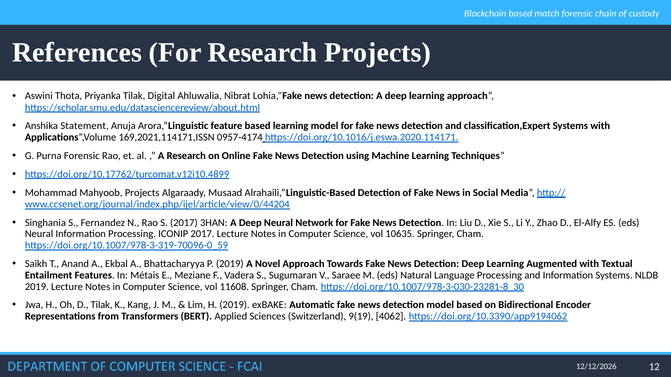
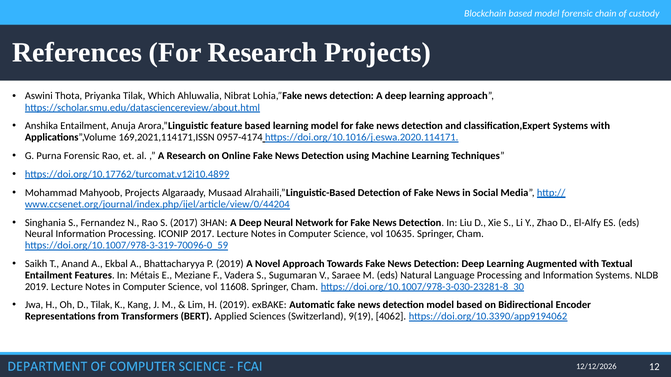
based match: match -> model
Digital: Digital -> Which
Anshika Statement: Statement -> Entailment
